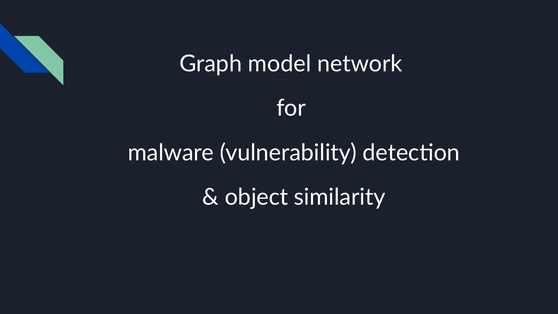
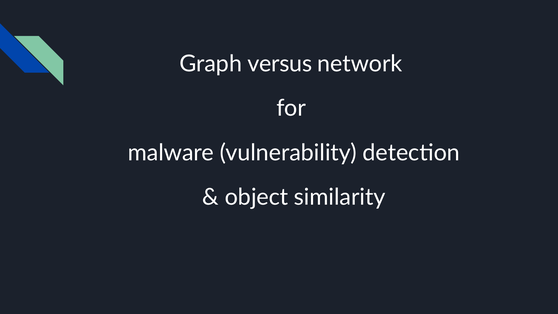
model: model -> versus
